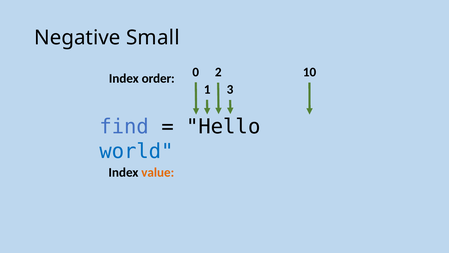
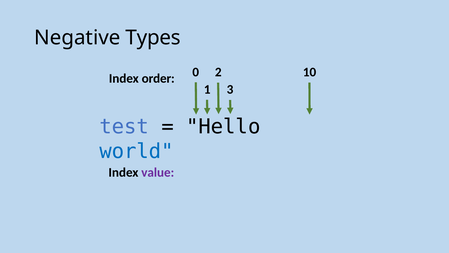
Small: Small -> Types
find: find -> test
value colour: orange -> purple
